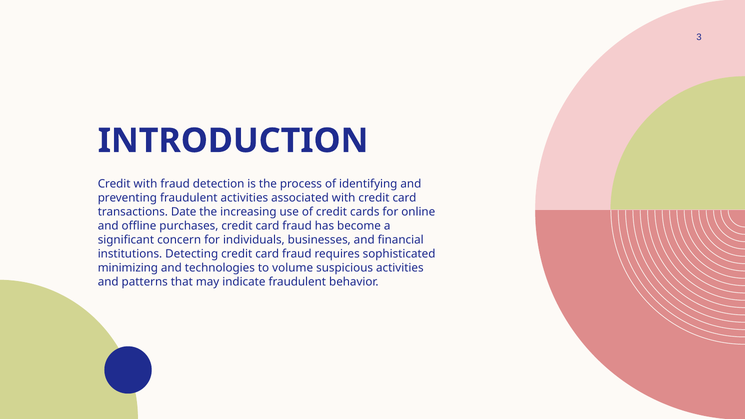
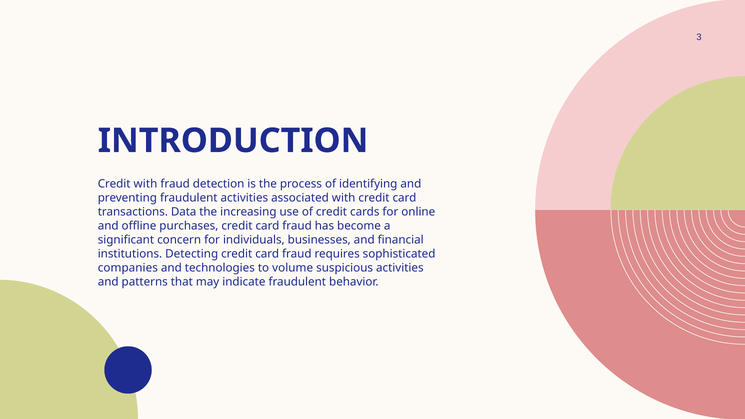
Date: Date -> Data
minimizing: minimizing -> companies
